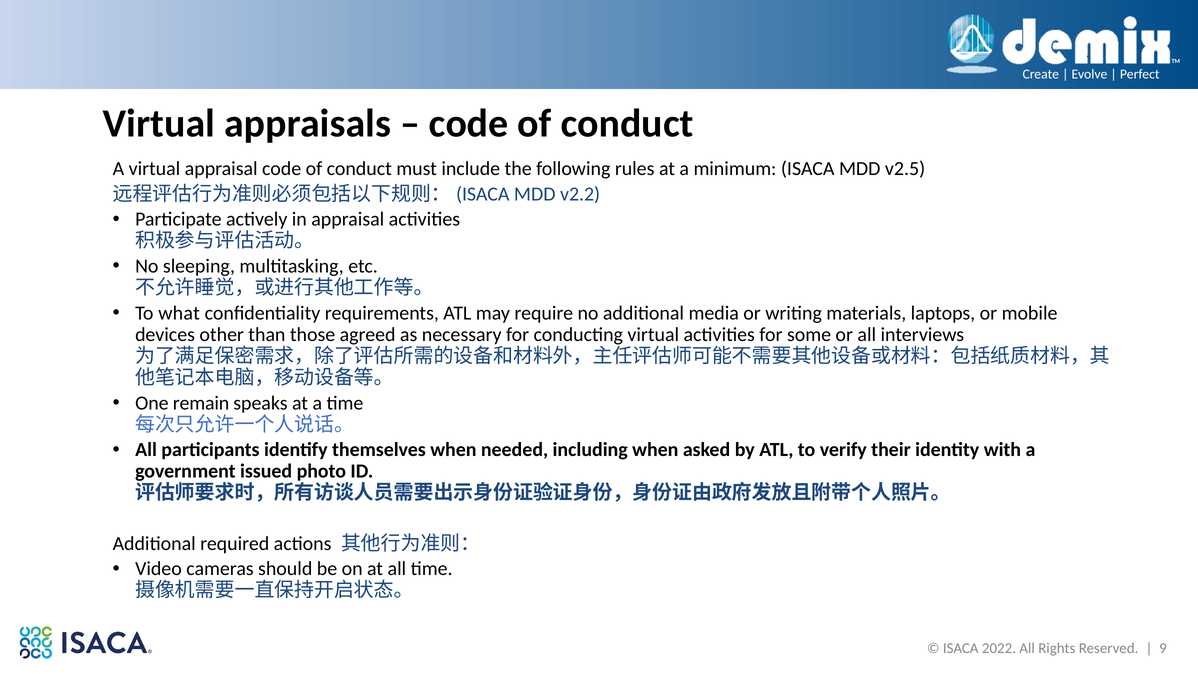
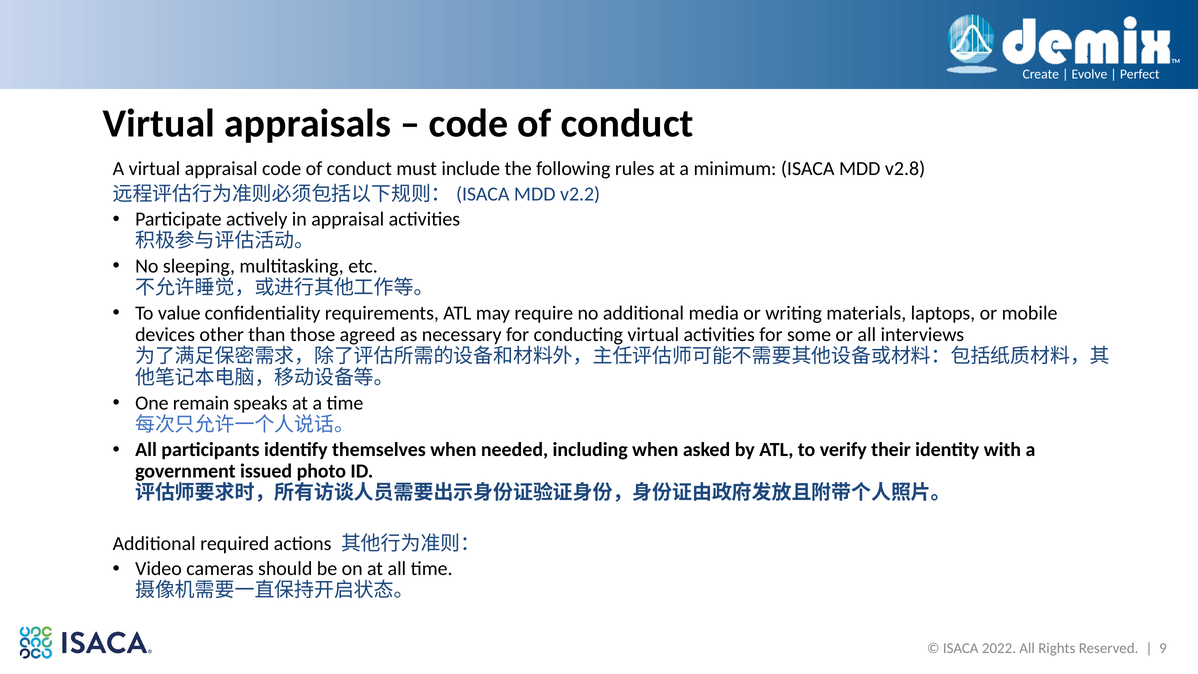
v2.5: v2.5 -> v2.8
what: what -> value
